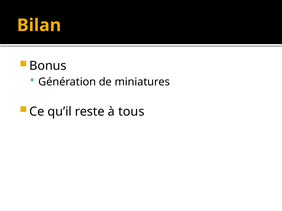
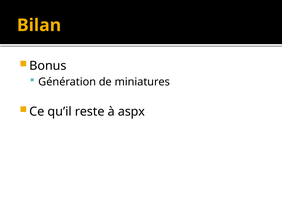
tous: tous -> aspx
